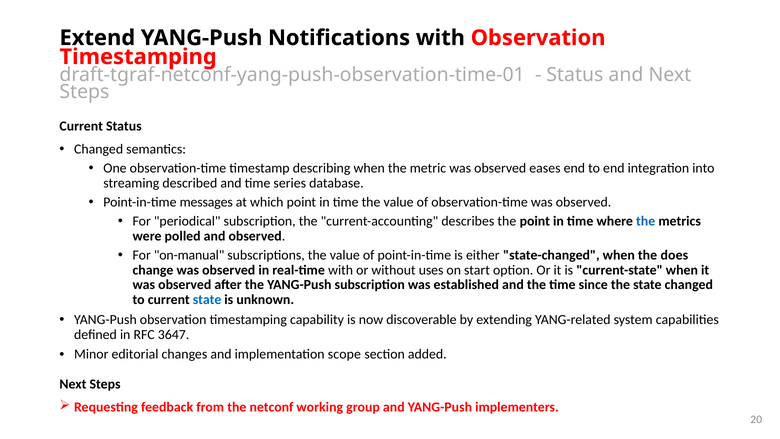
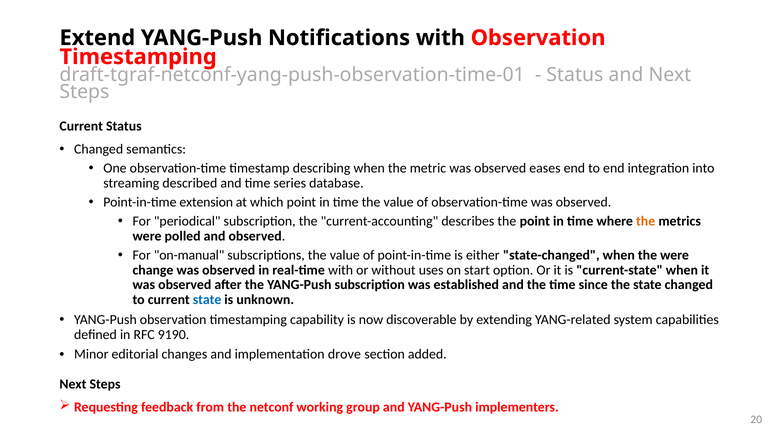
messages: messages -> extension
the at (646, 221) colour: blue -> orange
the does: does -> were
3647: 3647 -> 9190
scope: scope -> drove
